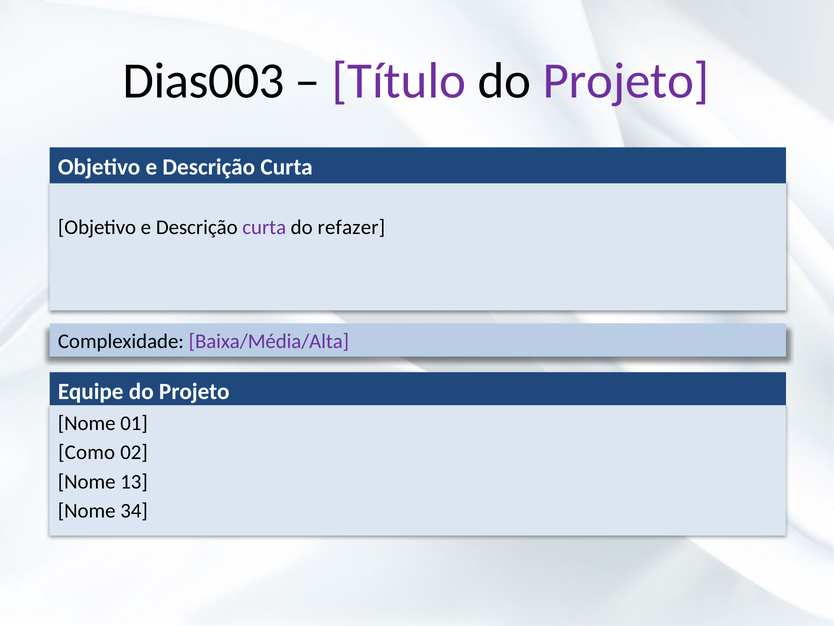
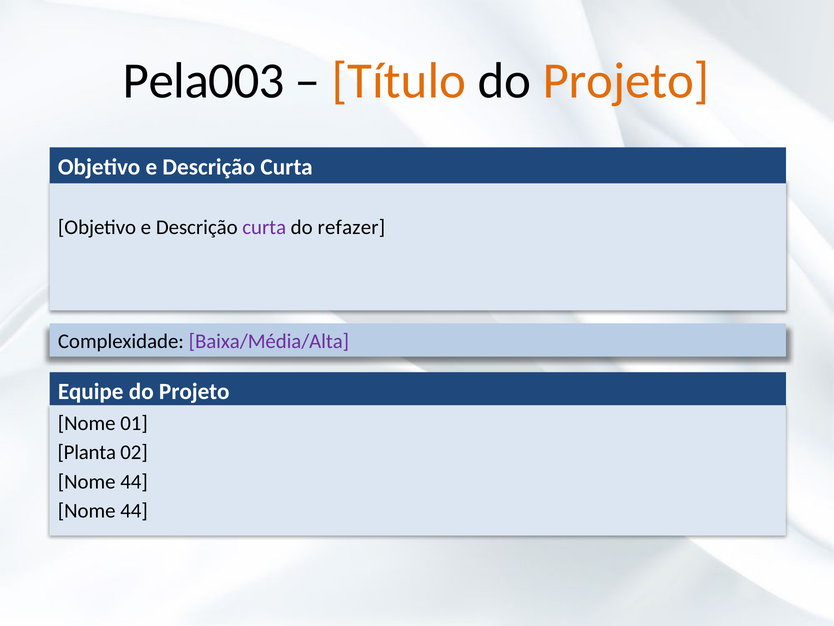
Dias003: Dias003 -> Pela003
Título colour: purple -> orange
Projeto at (626, 81) colour: purple -> orange
Como: Como -> Planta
13 at (134, 481): 13 -> 44
34 at (134, 510): 34 -> 44
